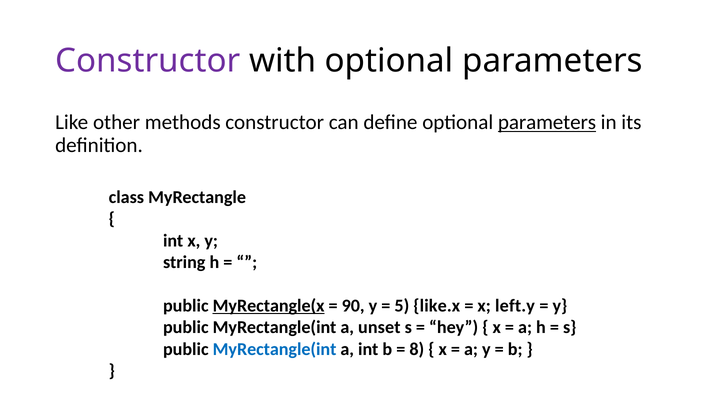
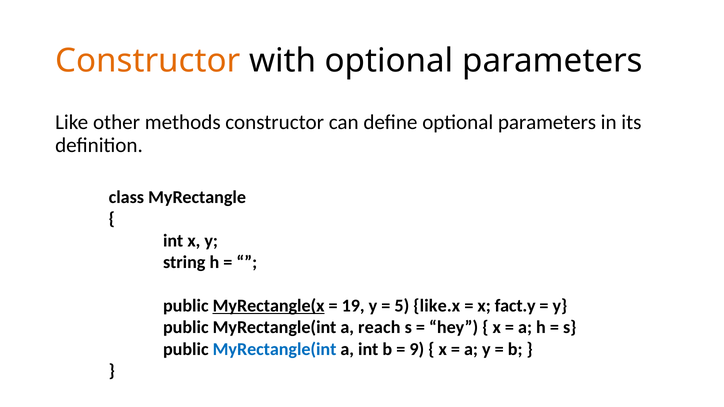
Constructor at (148, 61) colour: purple -> orange
parameters at (547, 122) underline: present -> none
90: 90 -> 19
left.y: left.y -> fact.y
unset: unset -> reach
8: 8 -> 9
